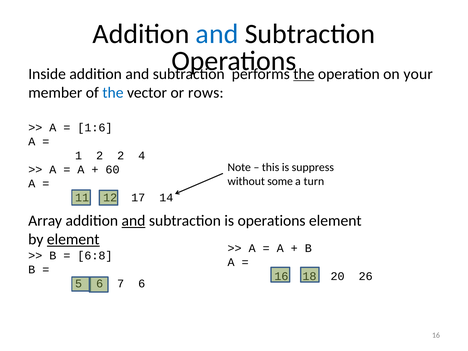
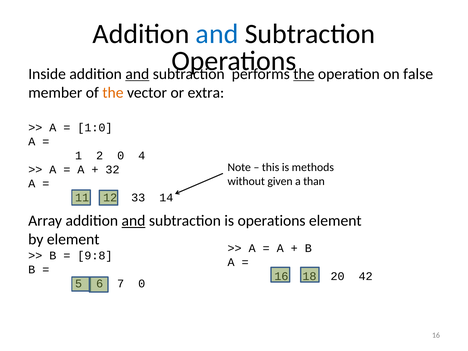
and at (137, 74) underline: none -> present
your: your -> false
the at (113, 93) colour: blue -> orange
rows: rows -> extra
1:6: 1:6 -> 1:0
2 2: 2 -> 0
suppress: suppress -> methods
60: 60 -> 32
some: some -> given
turn: turn -> than
17: 17 -> 33
element at (73, 239) underline: present -> none
6:8: 6:8 -> 9:8
26: 26 -> 42
7 6: 6 -> 0
